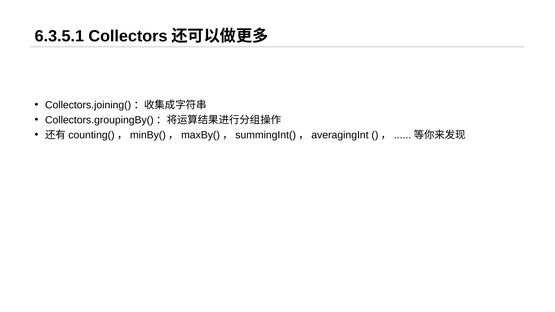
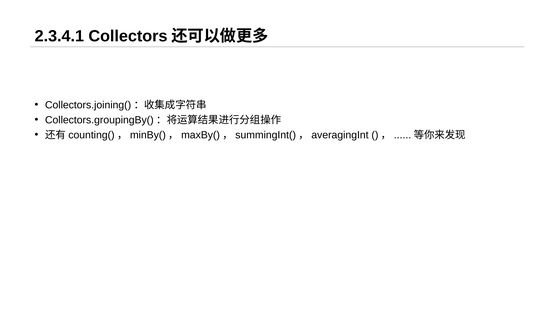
6.3.5.1: 6.3.5.1 -> 2.3.4.1
